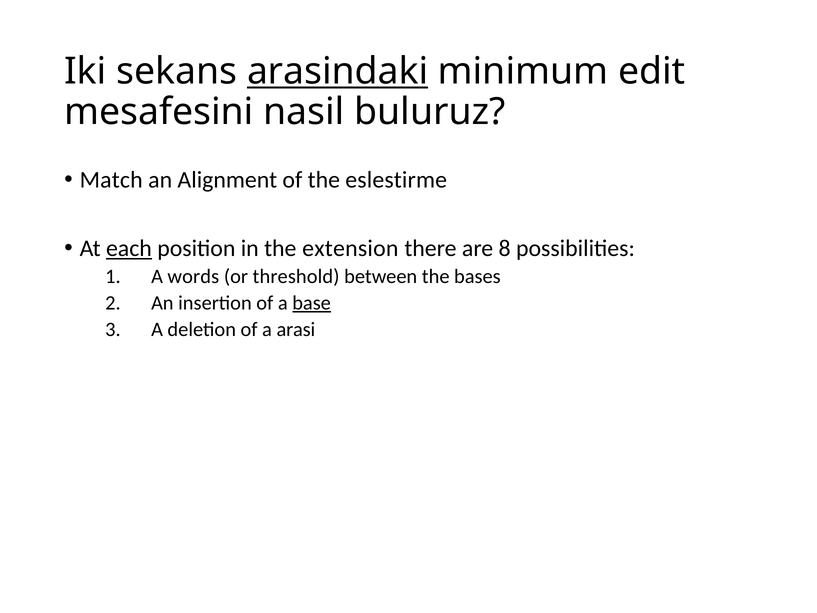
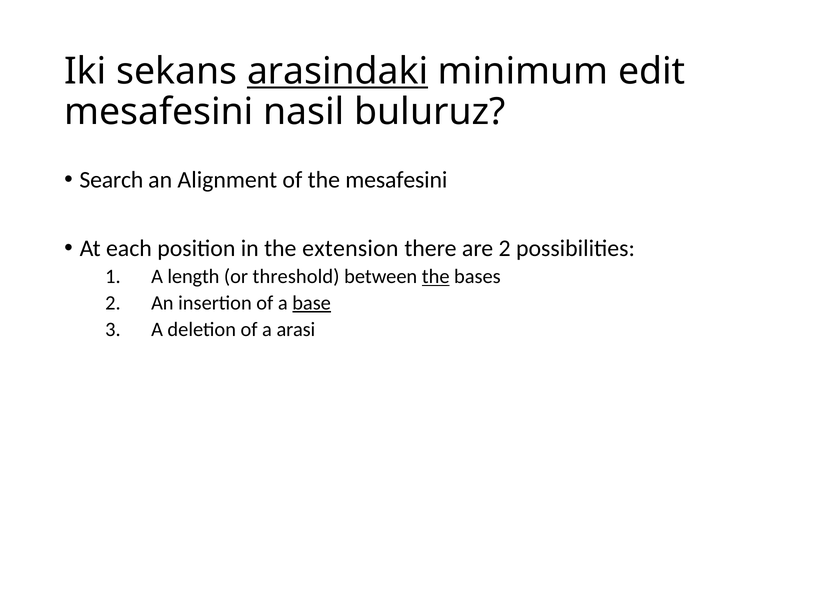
Match: Match -> Search
the eslestirme: eslestirme -> mesafesini
each underline: present -> none
are 8: 8 -> 2
words: words -> length
the at (436, 277) underline: none -> present
